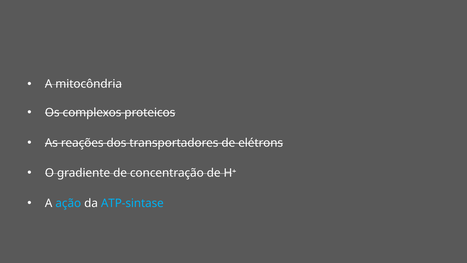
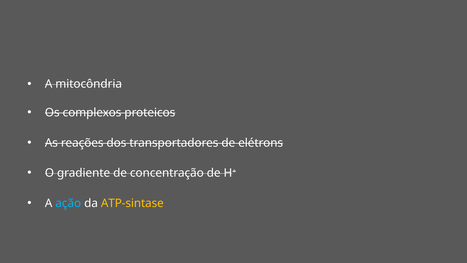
ATP-sintase colour: light blue -> yellow
